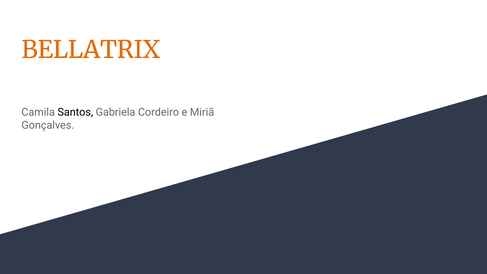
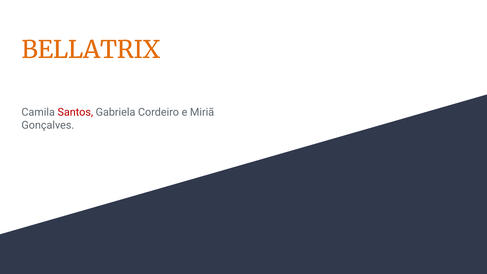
Santos colour: black -> red
